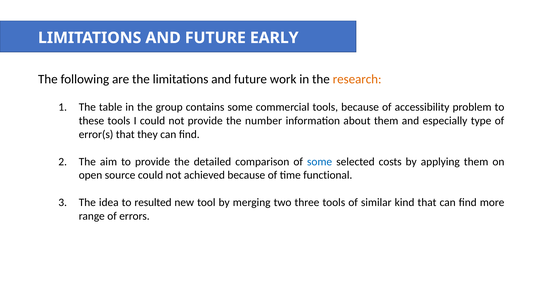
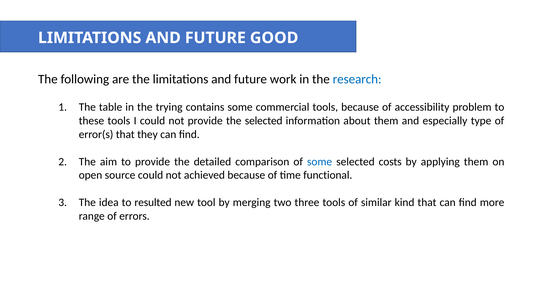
EARLY: EARLY -> GOOD
research colour: orange -> blue
group: group -> trying
the number: number -> selected
